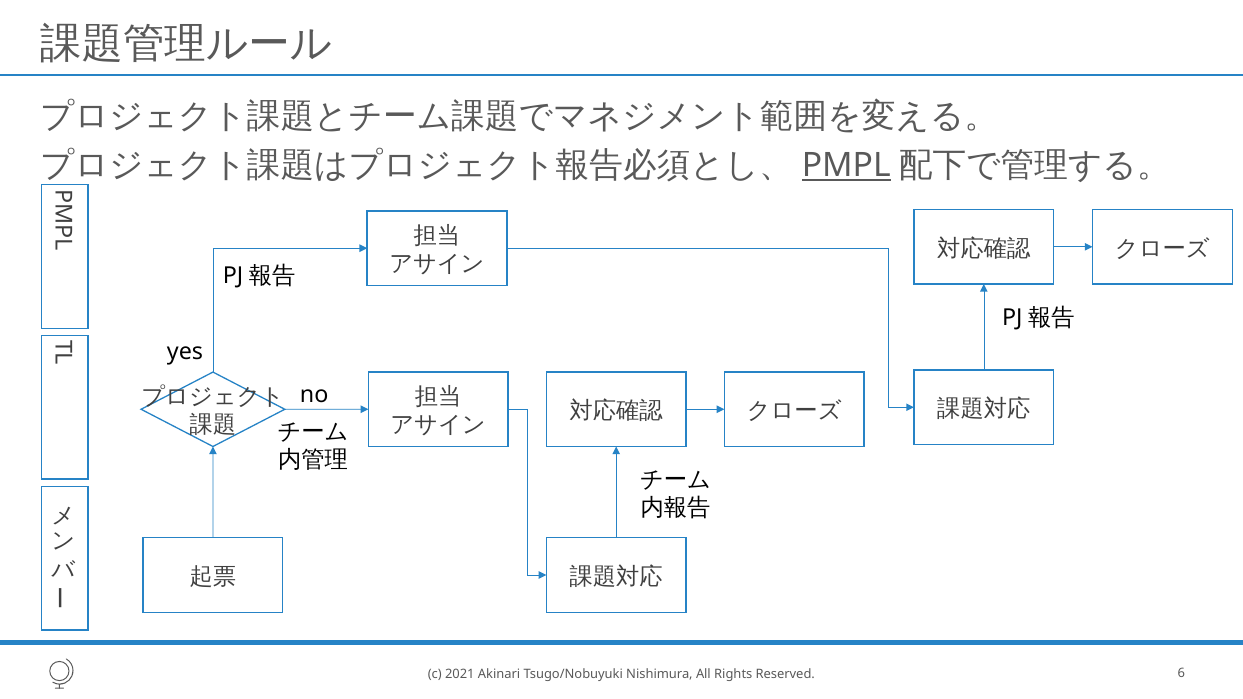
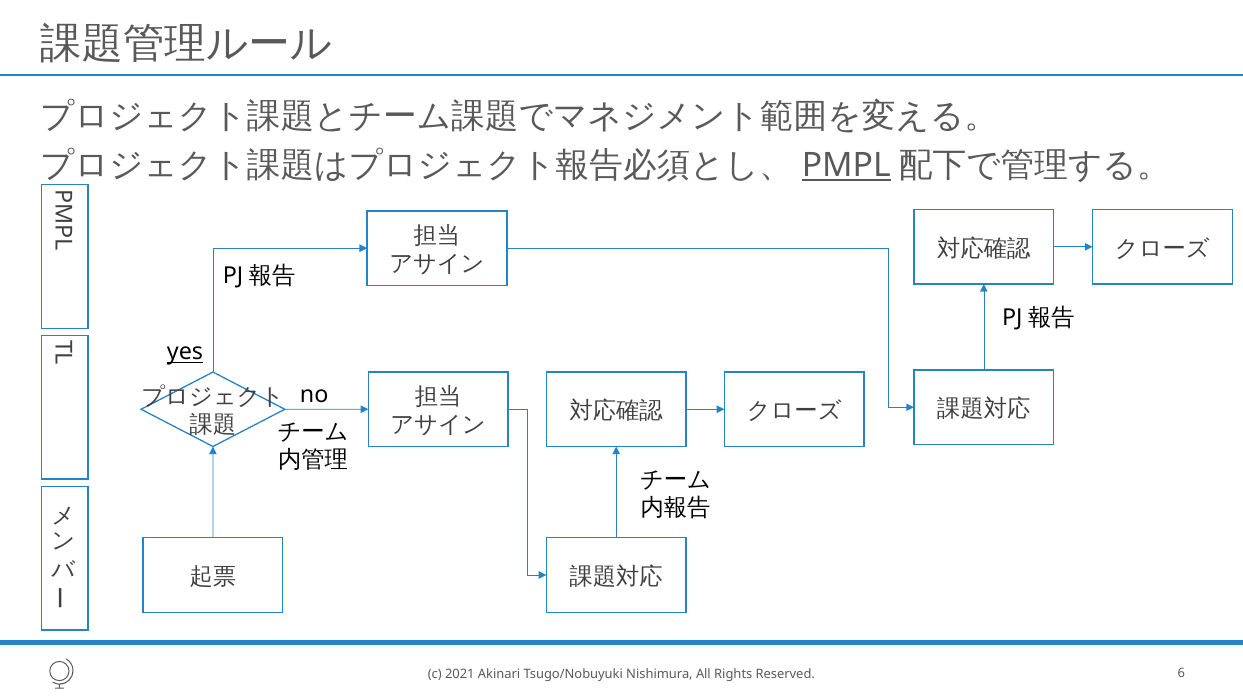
yes underline: none -> present
